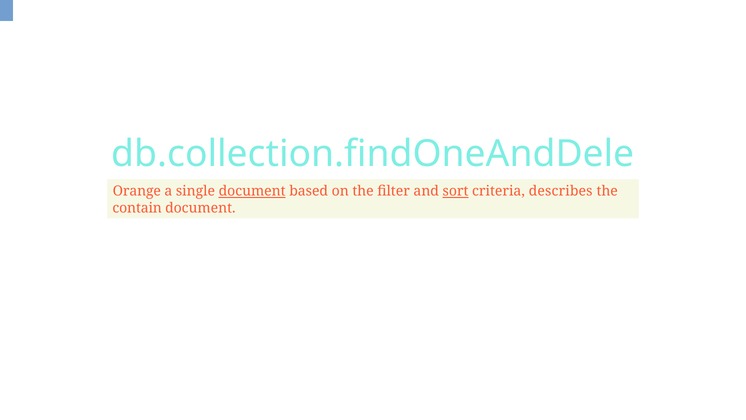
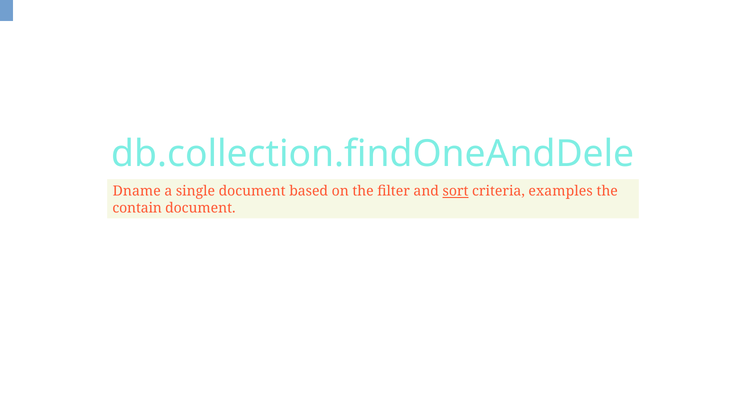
Orange: Orange -> Dname
document at (252, 191) underline: present -> none
describes: describes -> examples
